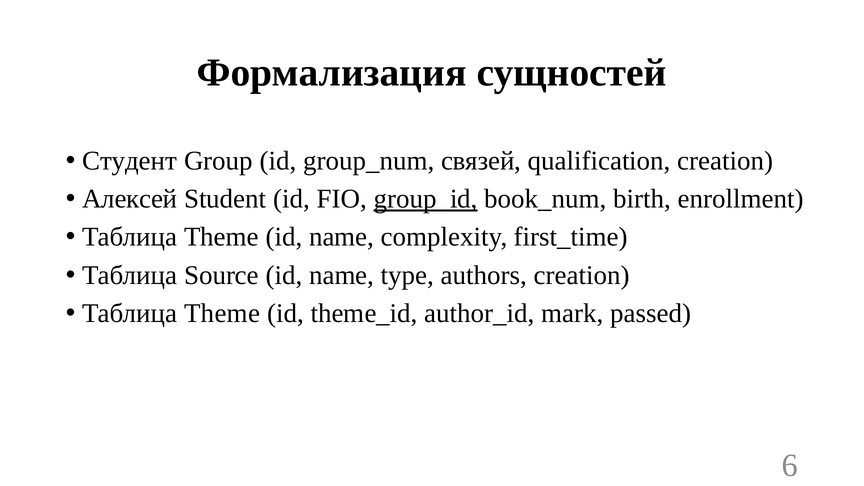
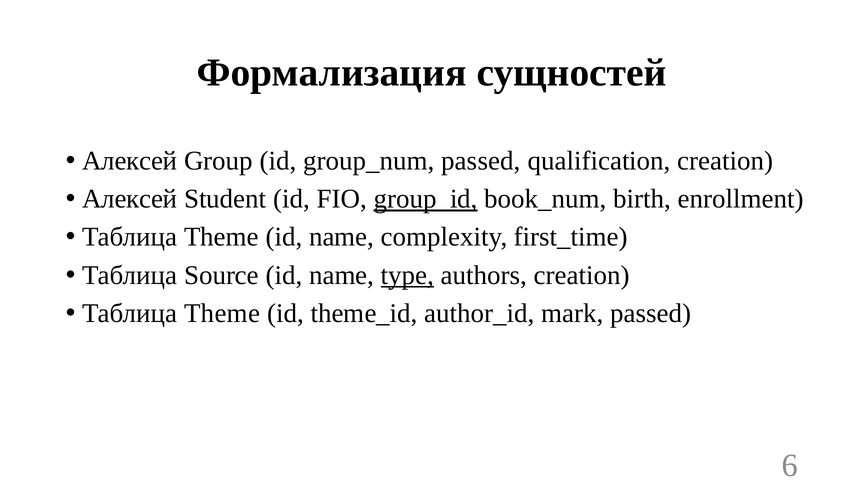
Студент at (130, 161): Студент -> Алексей
group_num связей: связей -> passed
type underline: none -> present
